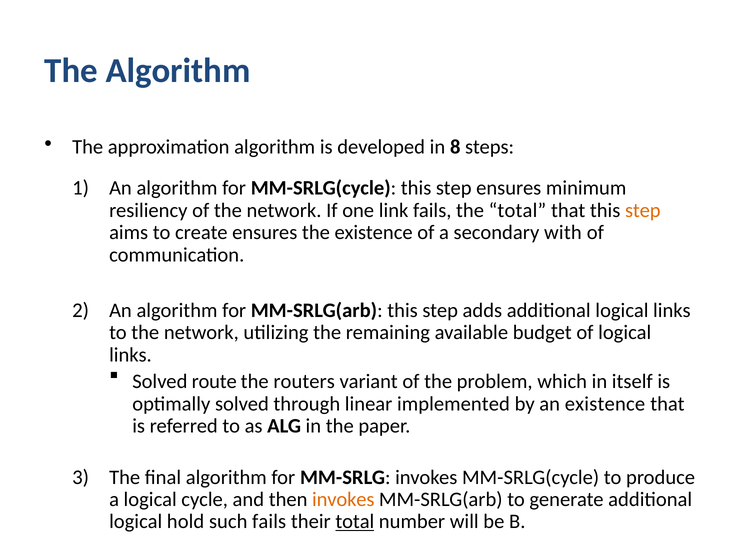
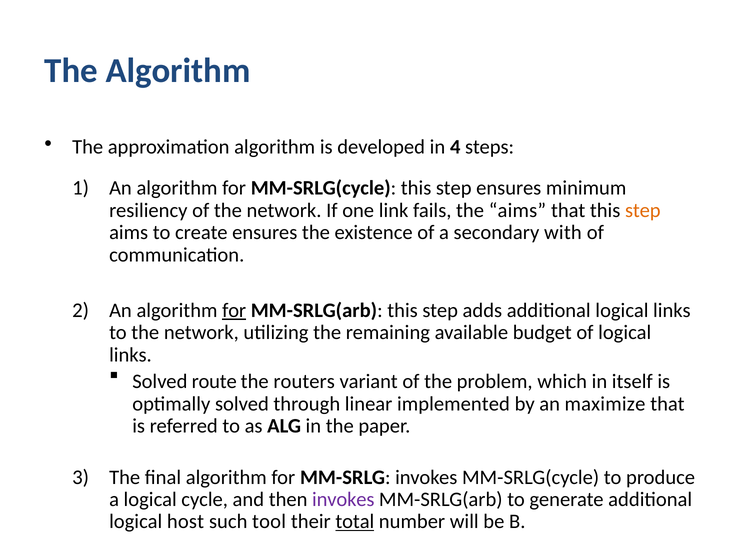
8: 8 -> 4
the total: total -> aims
for at (234, 311) underline: none -> present
an existence: existence -> maximize
invokes at (343, 499) colour: orange -> purple
hold: hold -> host
such fails: fails -> tool
